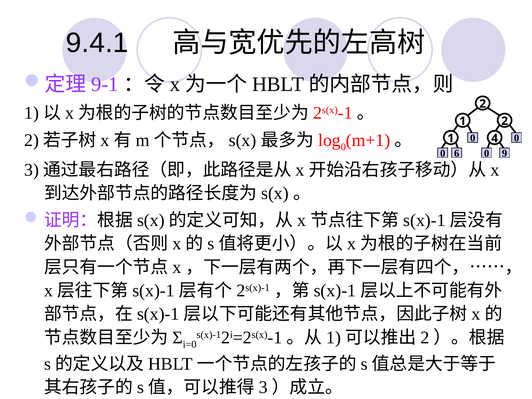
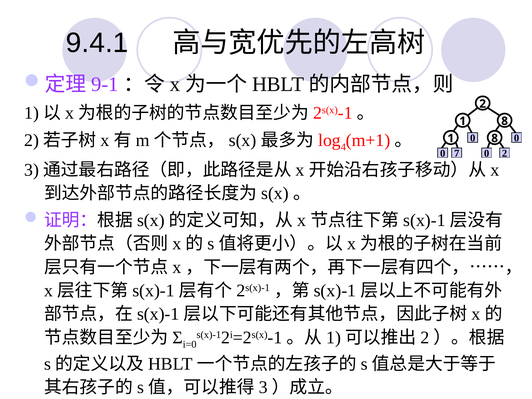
2 at (505, 121): 2 -> 8
0 at (343, 147): 0 -> 4
4 at (495, 138): 4 -> 8
6: 6 -> 7
0 9: 9 -> 2
